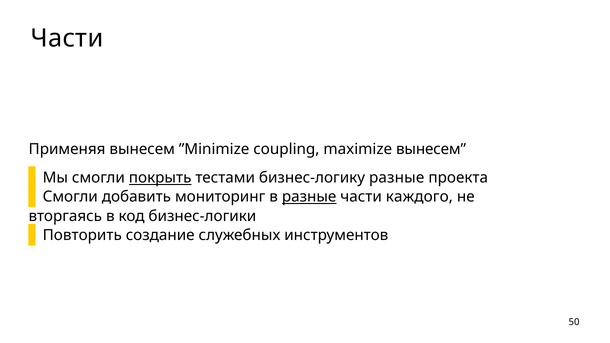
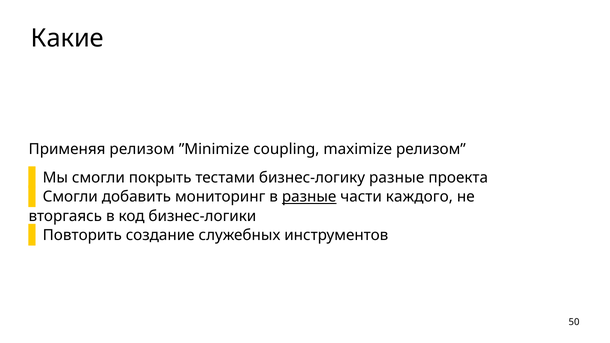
Части at (67, 39): Части -> Какие
Применяя вынесем: вынесем -> релизом
maximize вынесем: вынесем -> релизом
покрыть underline: present -> none
